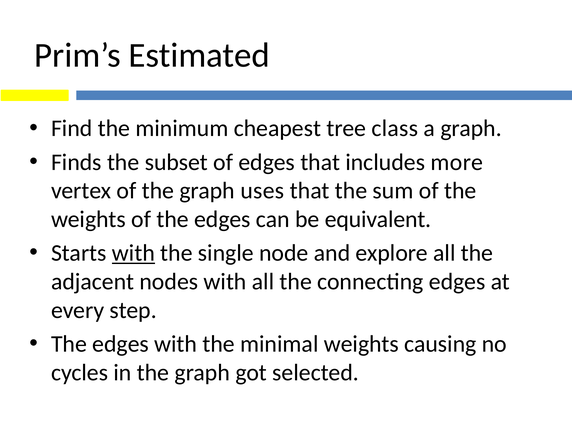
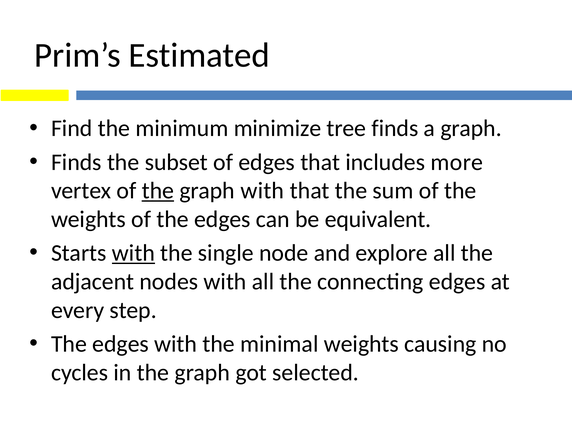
cheapest: cheapest -> minimize
tree class: class -> finds
the at (158, 191) underline: none -> present
graph uses: uses -> with
